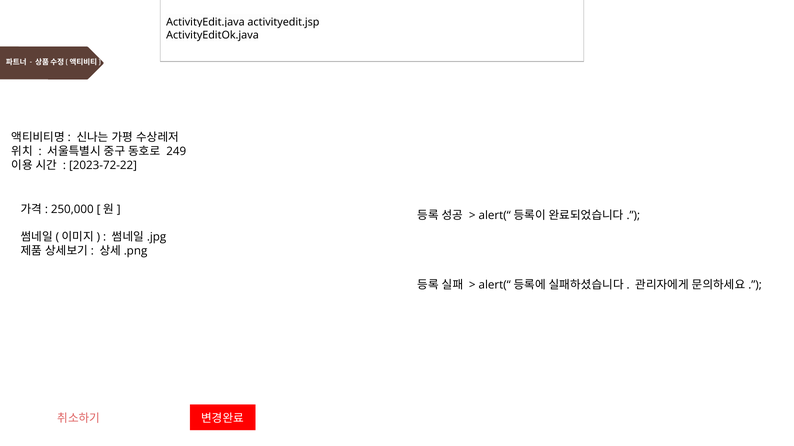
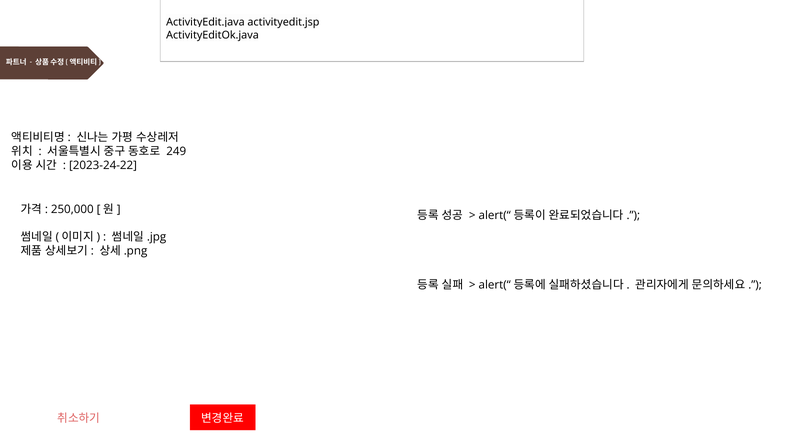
2023-72-22: 2023-72-22 -> 2023-24-22
